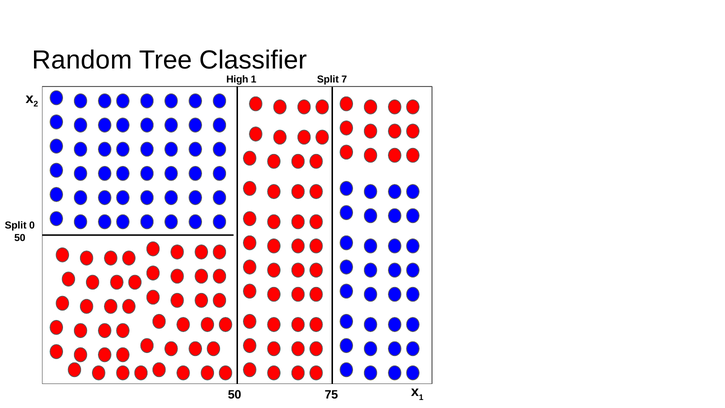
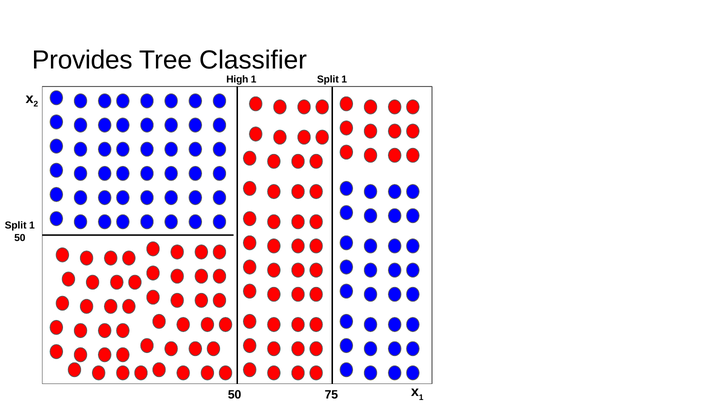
Random: Random -> Provides
7 at (344, 79): 7 -> 1
0 at (32, 226): 0 -> 1
